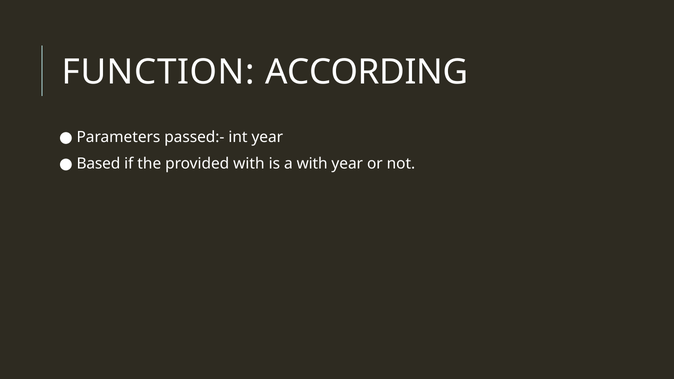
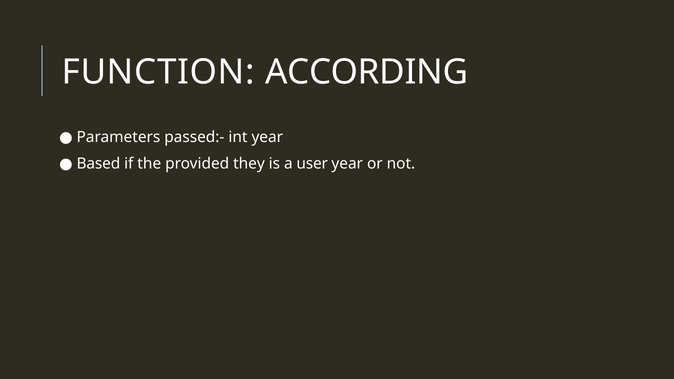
provided with: with -> they
a with: with -> user
